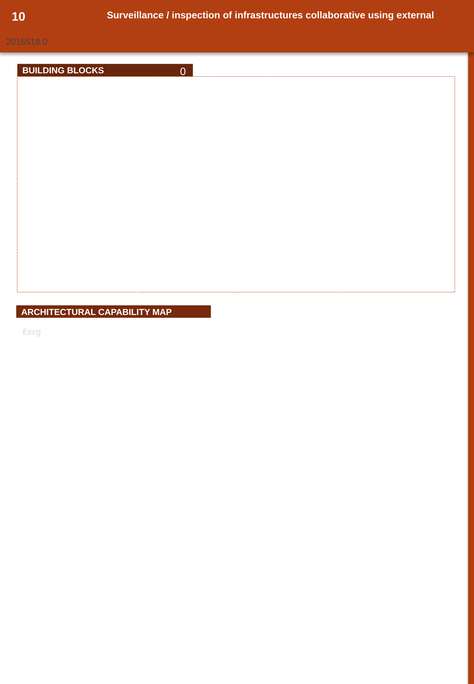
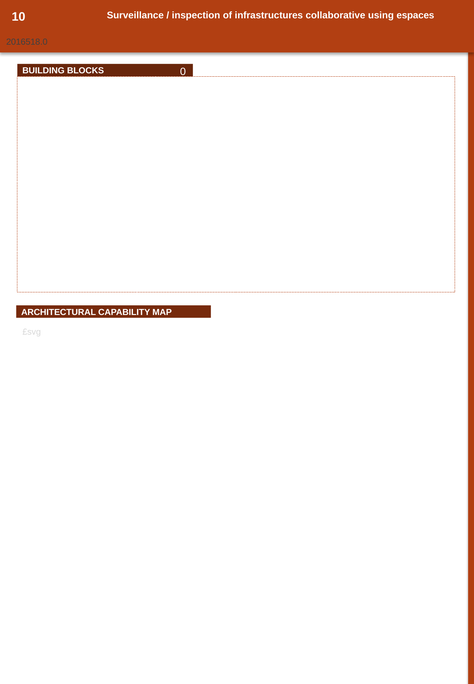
external: external -> espaces
